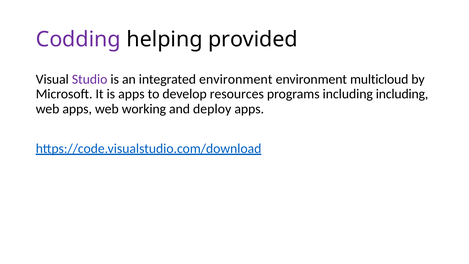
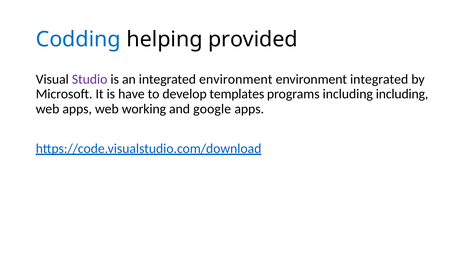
Codding colour: purple -> blue
environment multicloud: multicloud -> integrated
is apps: apps -> have
resources: resources -> templates
deploy: deploy -> google
